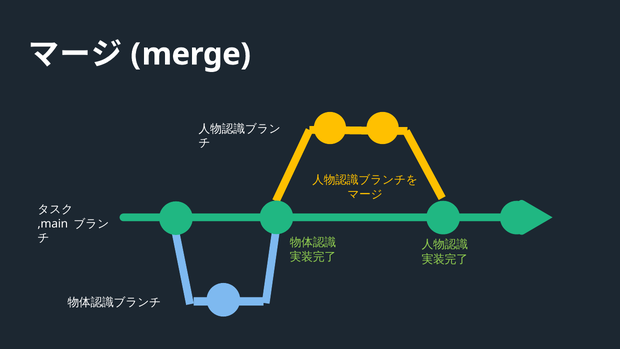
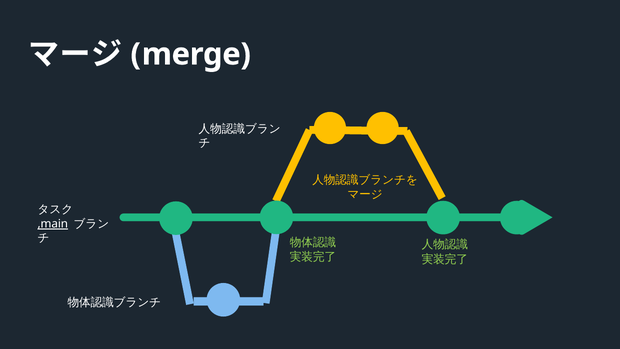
,main underline: none -> present
